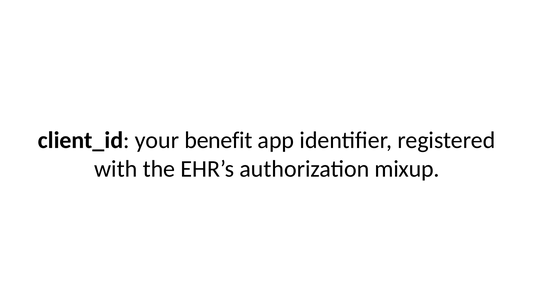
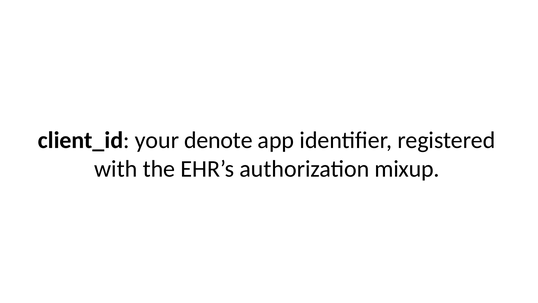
benefit: benefit -> denote
